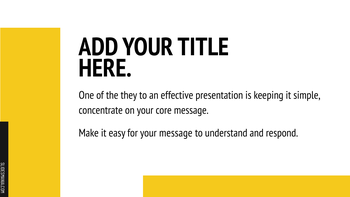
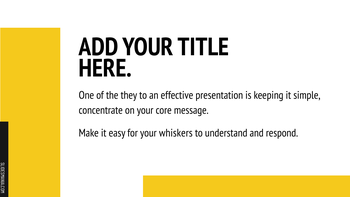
your message: message -> whiskers
